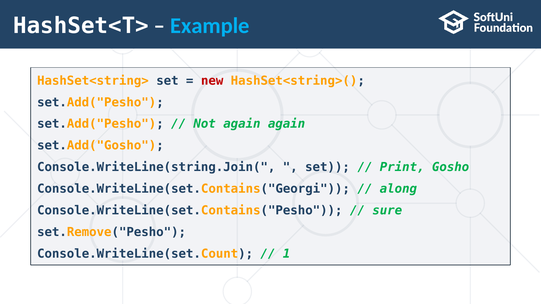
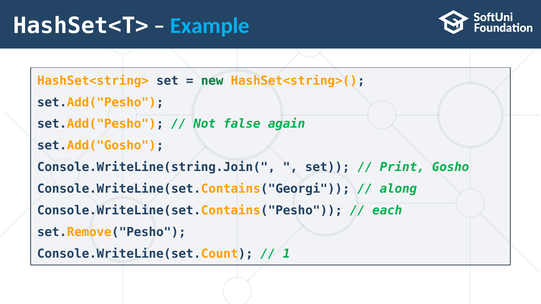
new colour: red -> green
Not again: again -> false
sure: sure -> each
